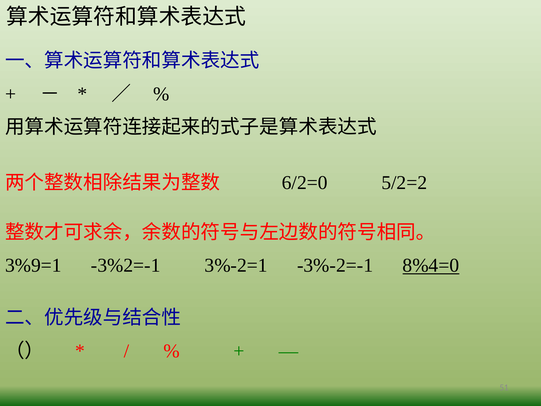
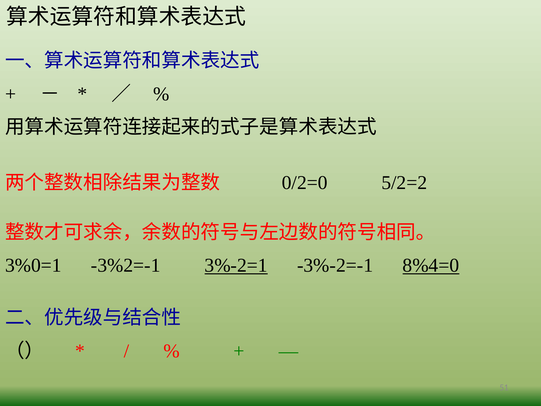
6/2=0: 6/2=0 -> 0/2=0
3%9=1: 3%9=1 -> 3%0=1
3%-2=1 underline: none -> present
